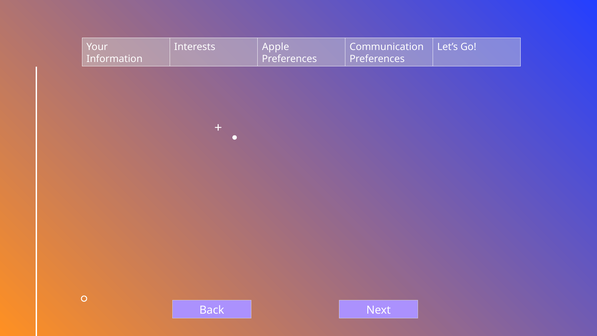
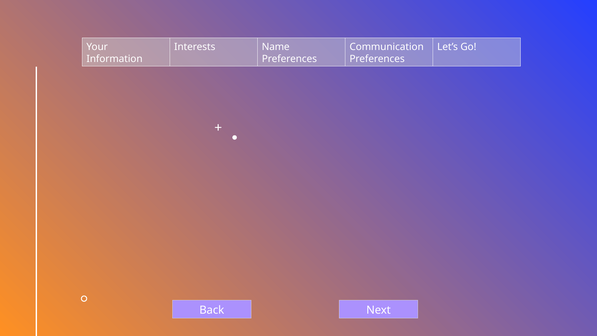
Apple: Apple -> Name
